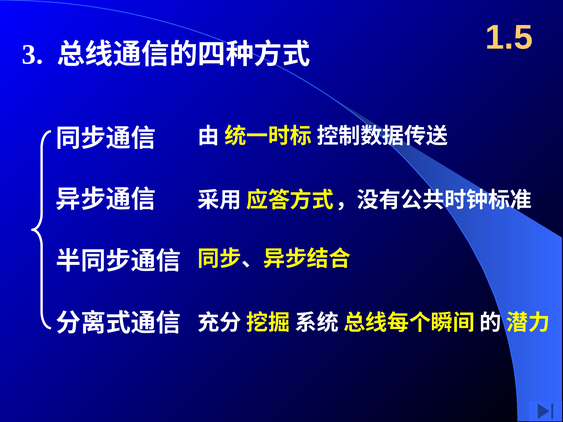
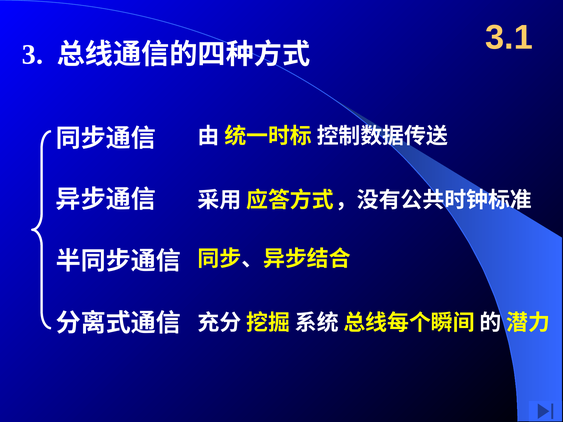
1.5: 1.5 -> 3.1
